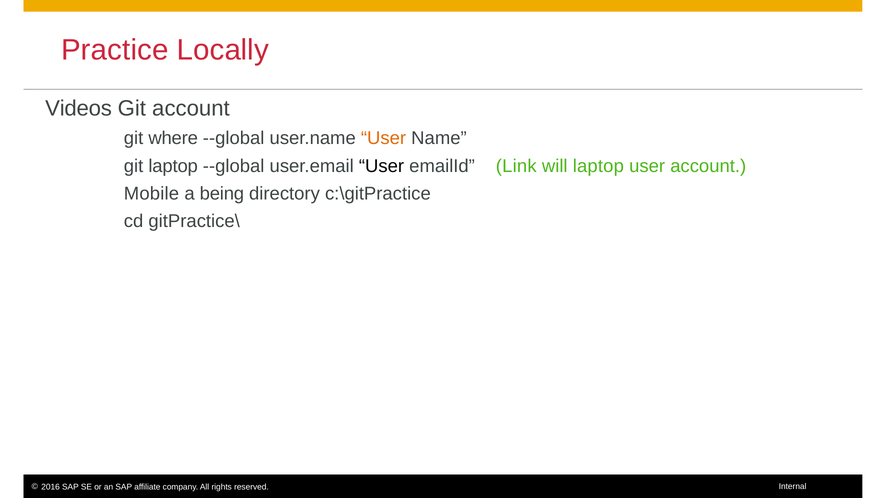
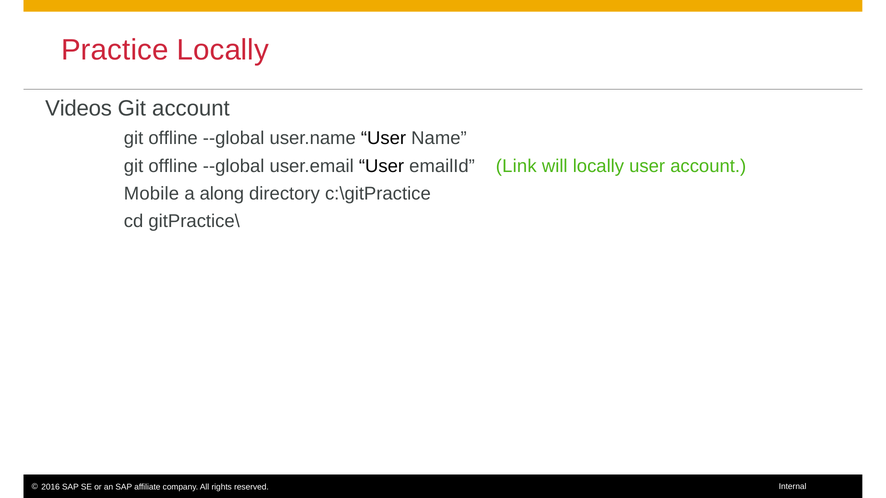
where at (173, 138): where -> offline
User at (384, 138) colour: orange -> black
laptop at (173, 166): laptop -> offline
will laptop: laptop -> locally
being: being -> along
